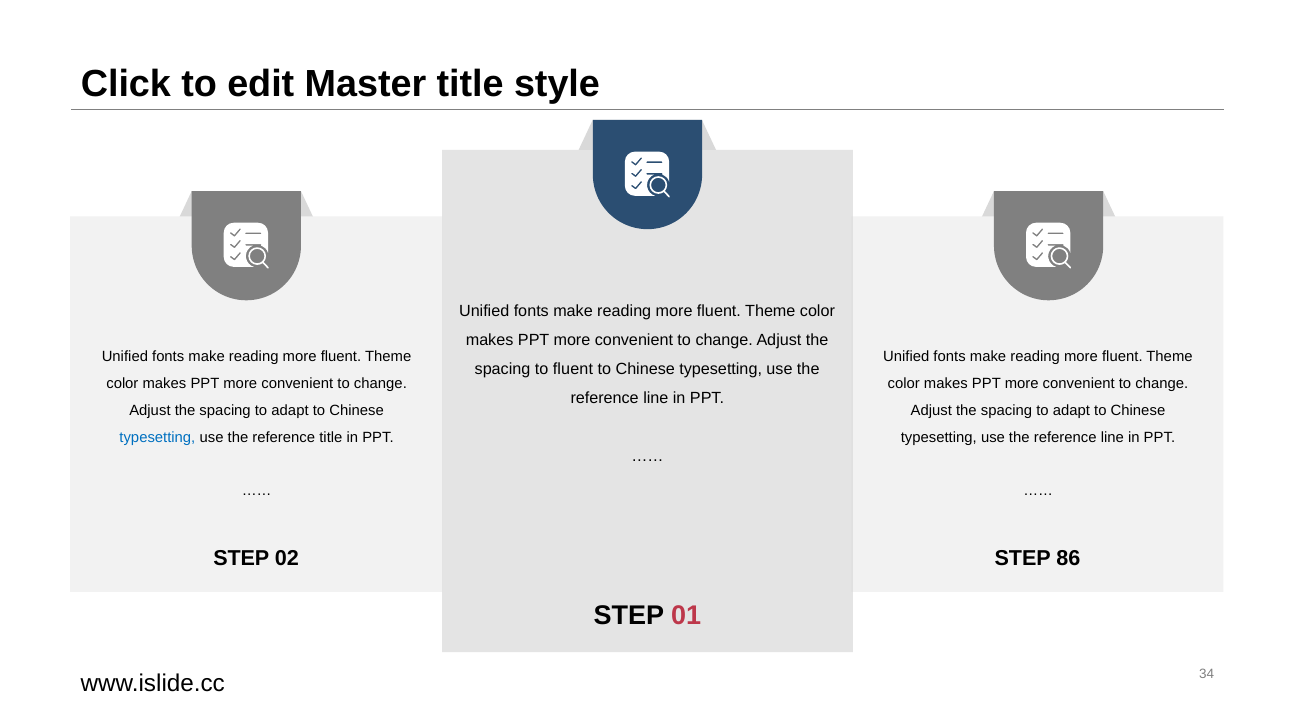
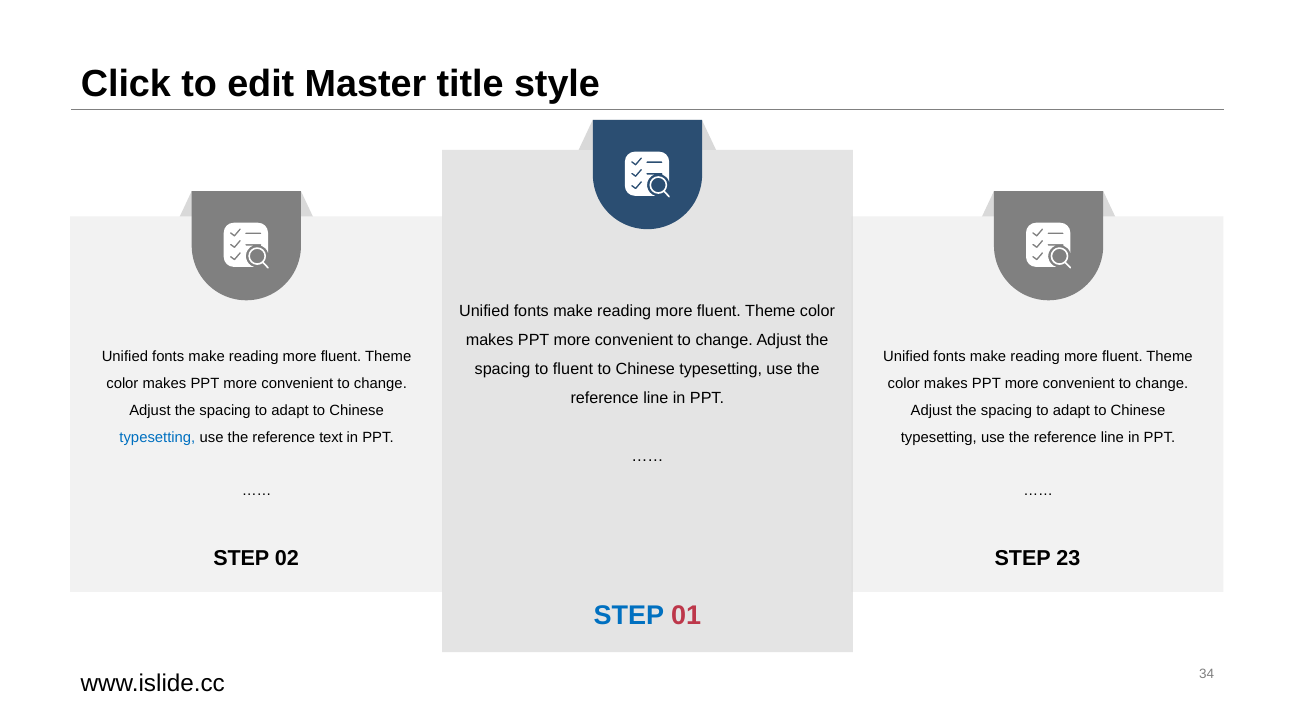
reference title: title -> text
86: 86 -> 23
STEP at (629, 616) colour: black -> blue
